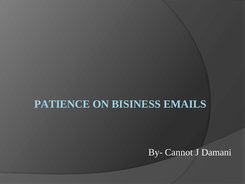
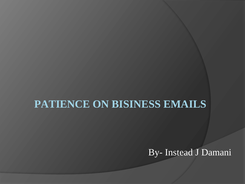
Cannot: Cannot -> Instead
